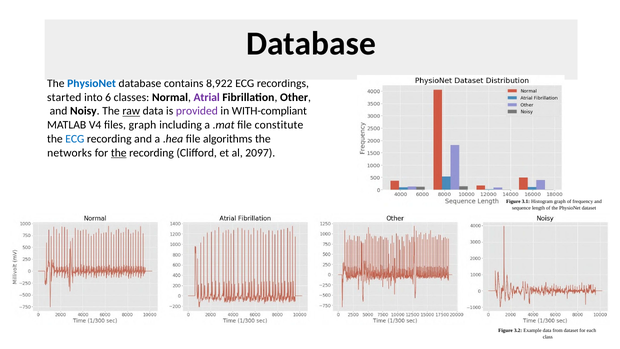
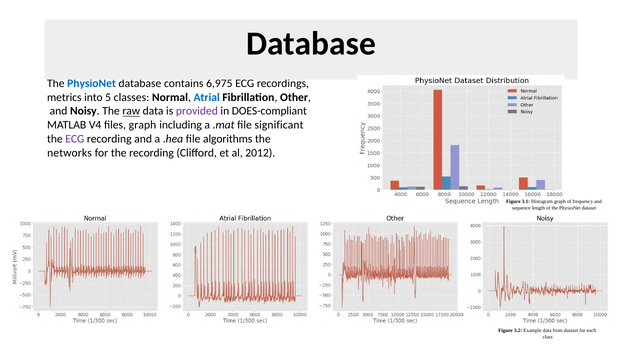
8,922: 8,922 -> 6,975
started: started -> metrics
6: 6 -> 5
Atrial colour: purple -> blue
WITH-compliant: WITH-compliant -> DOES-compliant
constitute: constitute -> significant
ECG at (75, 139) colour: blue -> purple
the at (119, 153) underline: present -> none
2097: 2097 -> 2012
